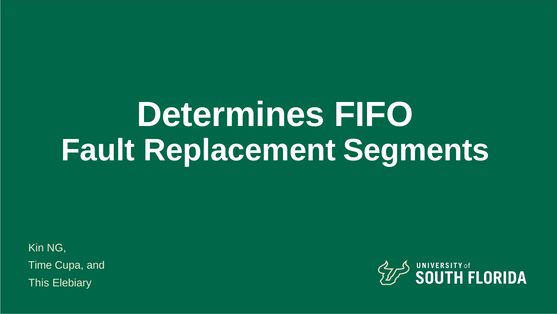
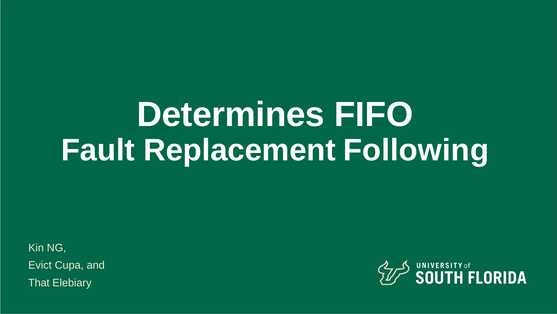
Segments: Segments -> Following
Time: Time -> Evict
This: This -> That
